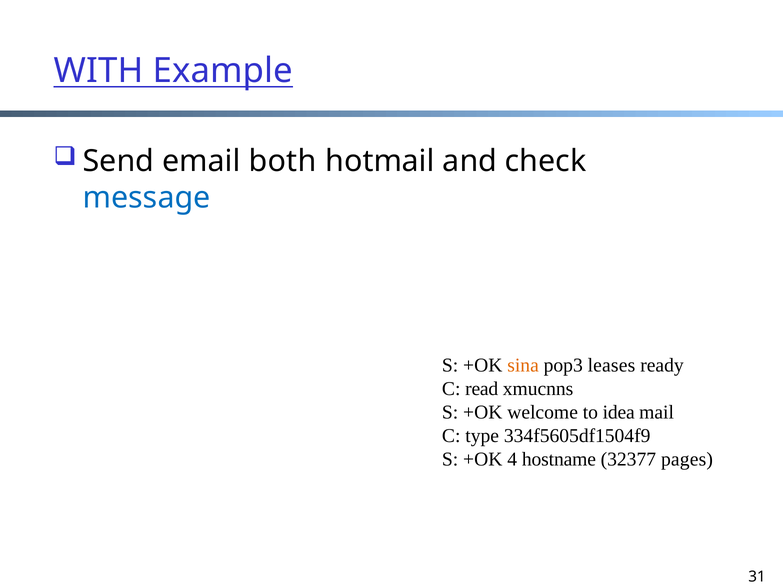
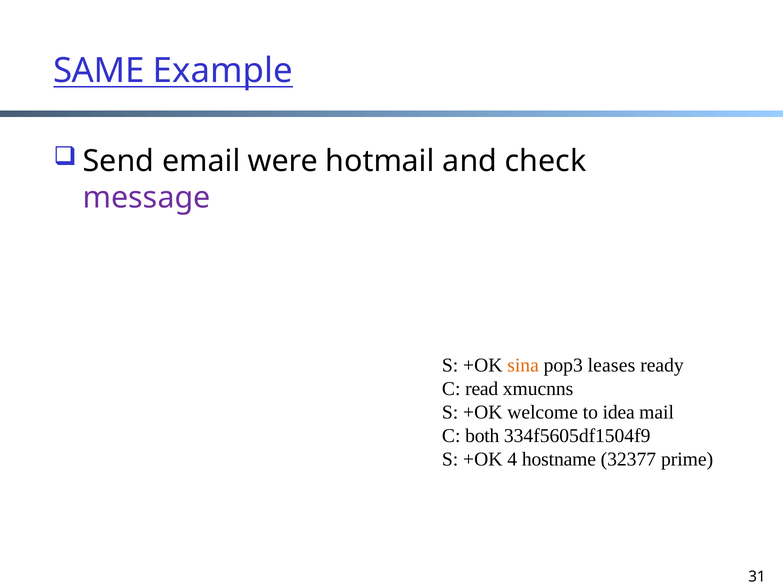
WITH: WITH -> SAME
both: both -> were
message colour: blue -> purple
type: type -> both
pages: pages -> prime
